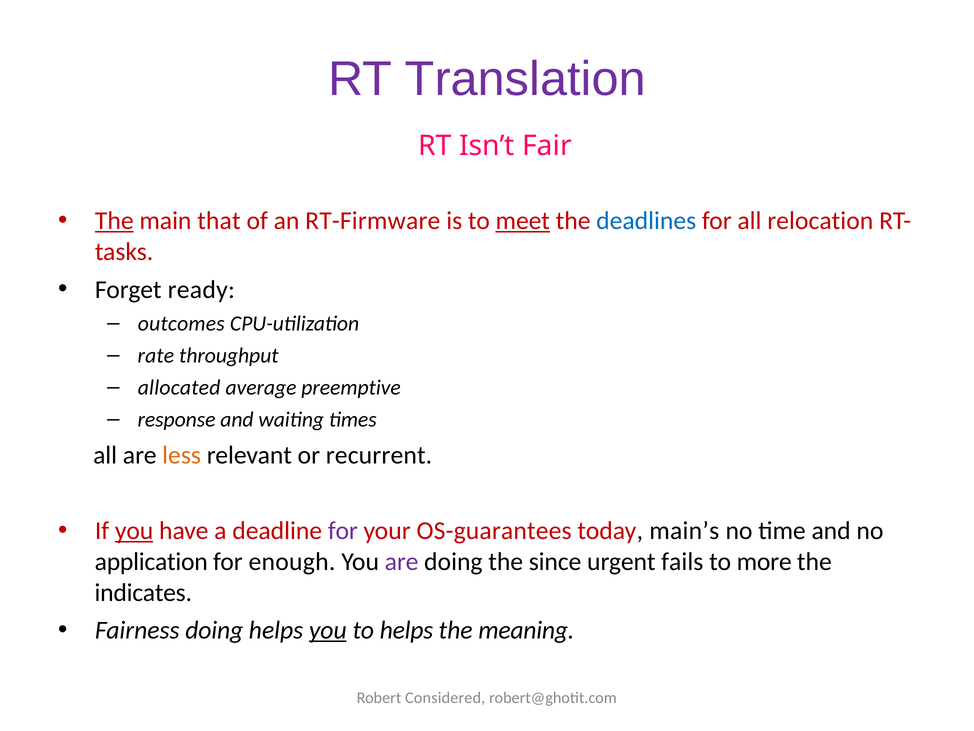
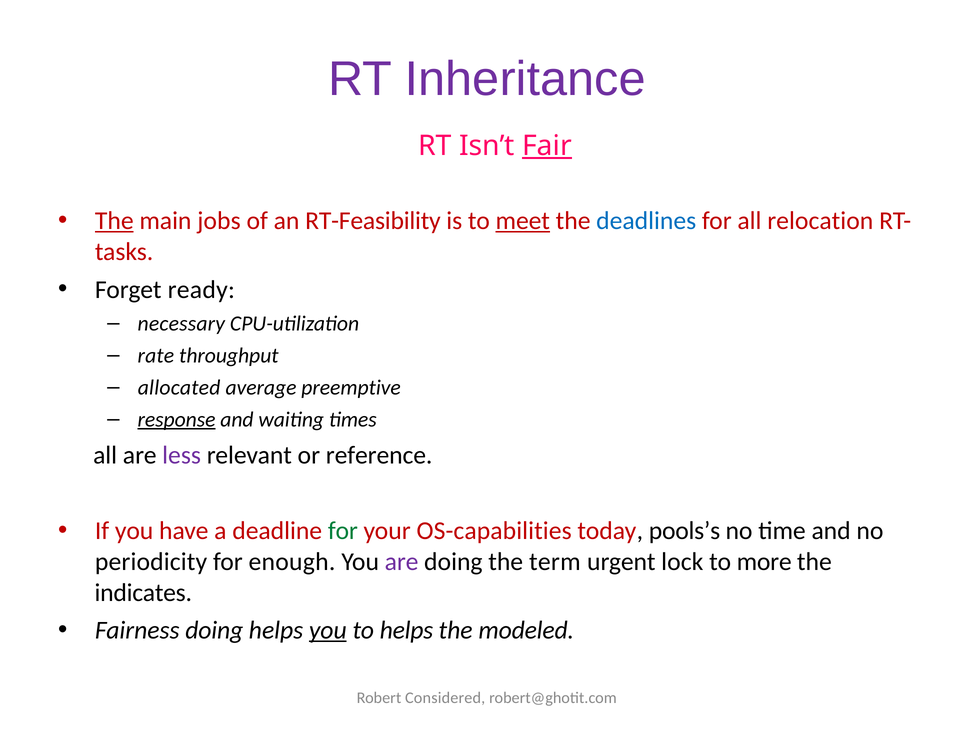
Translation: Translation -> Inheritance
Fair underline: none -> present
that: that -> jobs
RT-Firmware: RT-Firmware -> RT-Feasibility
outcomes: outcomes -> necessary
response underline: none -> present
less colour: orange -> purple
recurrent: recurrent -> reference
you at (134, 530) underline: present -> none
for at (343, 530) colour: purple -> green
OS-guarantees: OS-guarantees -> OS-capabilities
main’s: main’s -> pools’s
application: application -> periodicity
since: since -> term
fails: fails -> lock
meaning: meaning -> modeled
